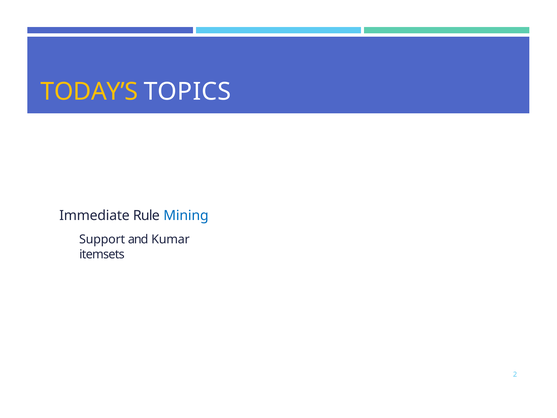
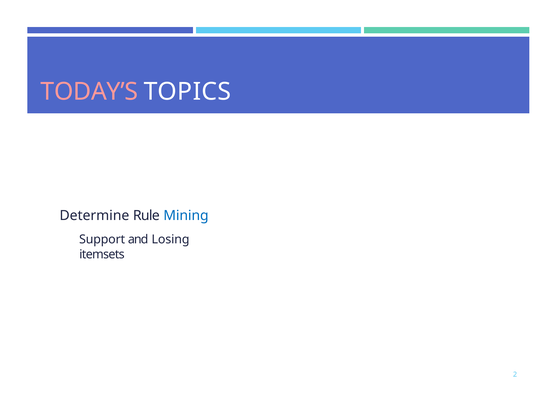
TODAY’S colour: yellow -> pink
Immediate: Immediate -> Determine
Kumar: Kumar -> Losing
